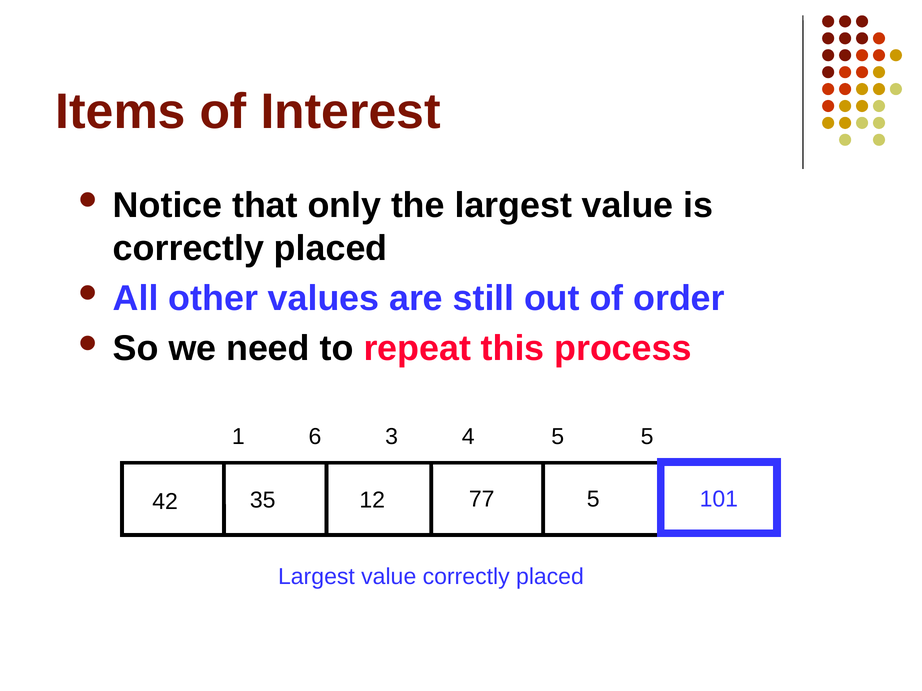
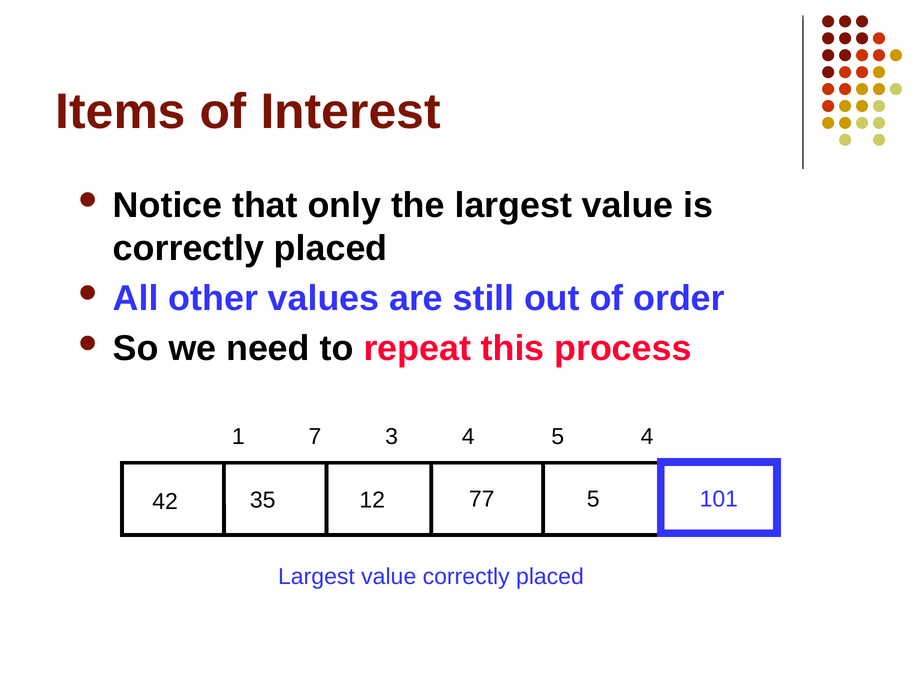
6: 6 -> 7
5 5: 5 -> 4
